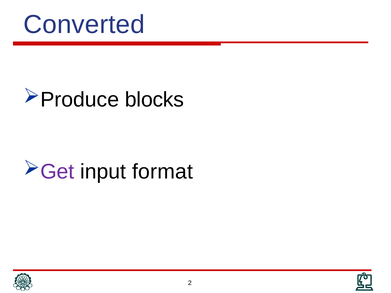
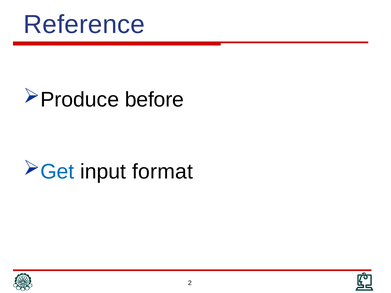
Converted: Converted -> Reference
blocks: blocks -> before
Get colour: purple -> blue
